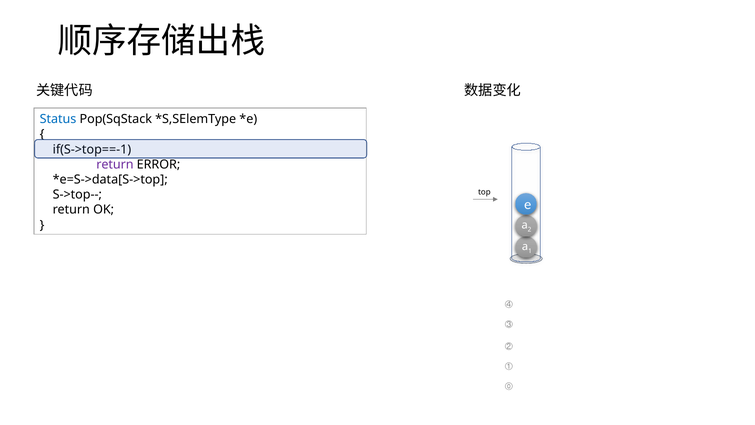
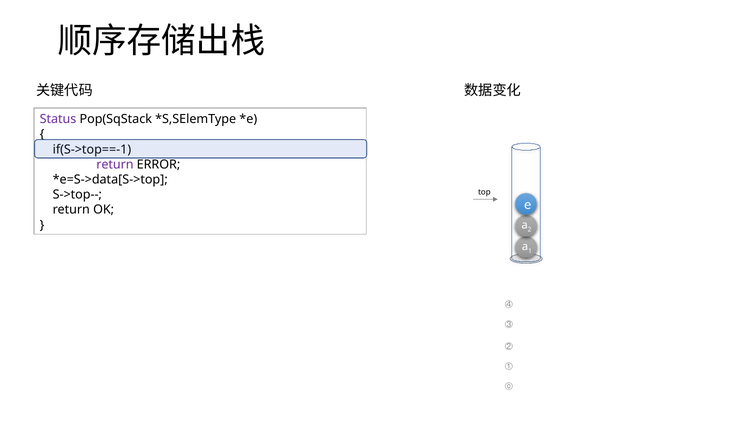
Status colour: blue -> purple
